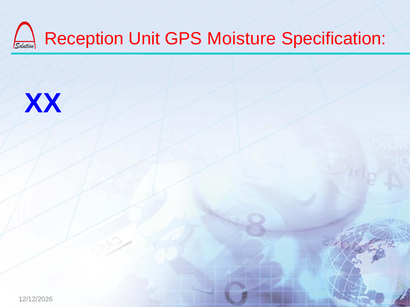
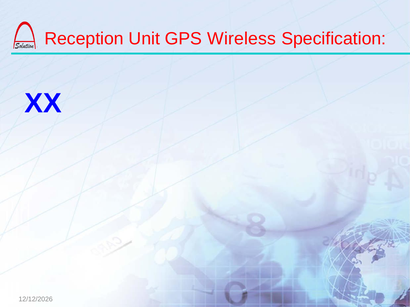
Moisture: Moisture -> Wireless
